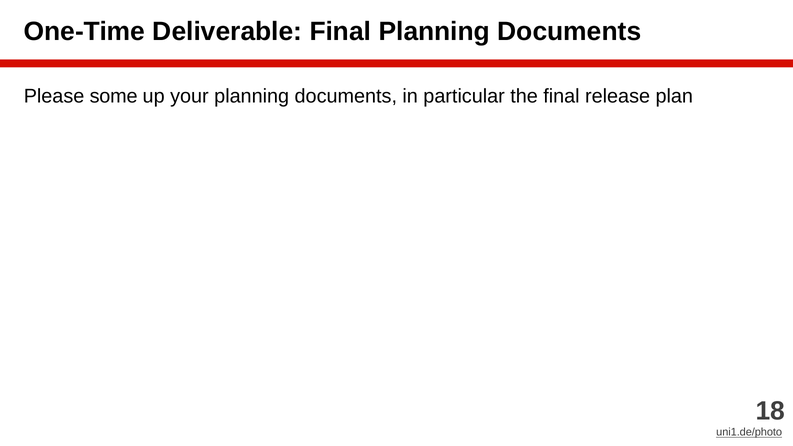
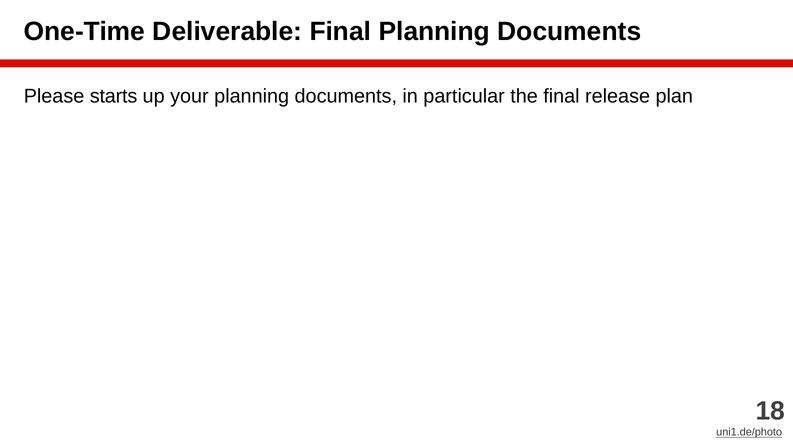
some: some -> starts
